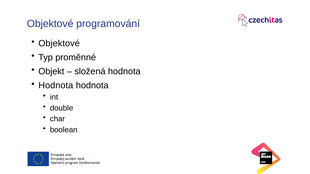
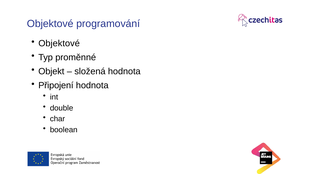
Hodnota at (56, 86): Hodnota -> Připojení
